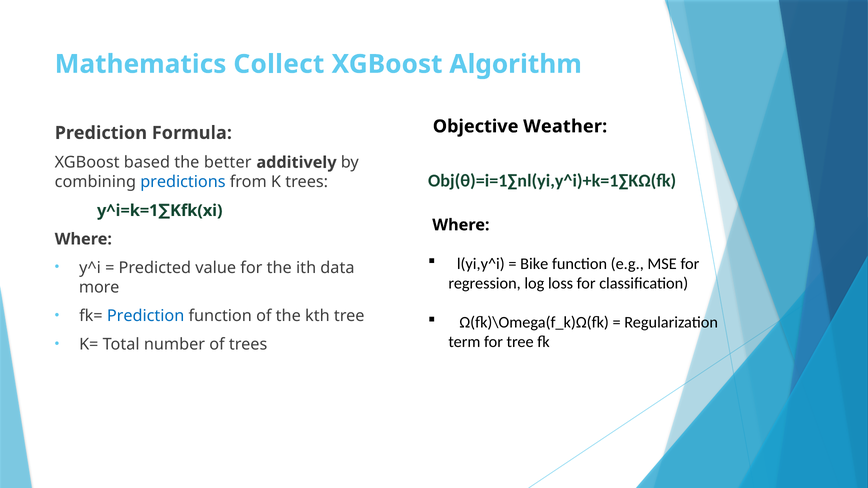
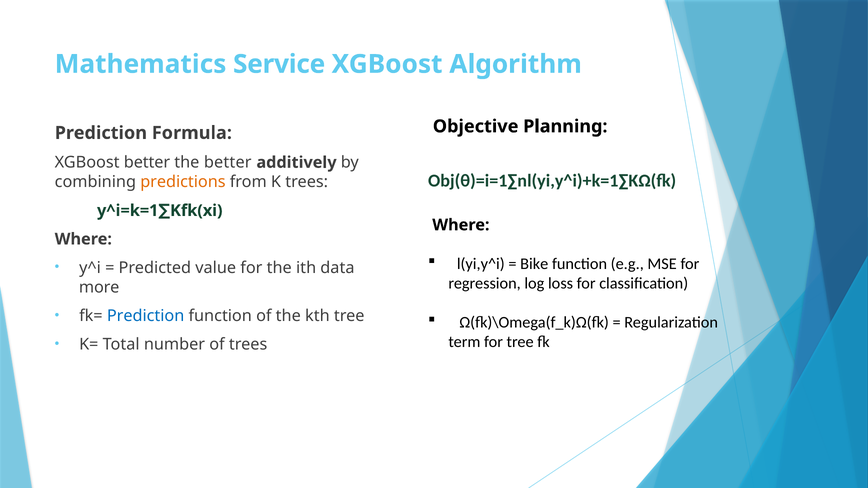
Collect: Collect -> Service
Weather: Weather -> Planning
XGBoost based: based -> better
predictions colour: blue -> orange
